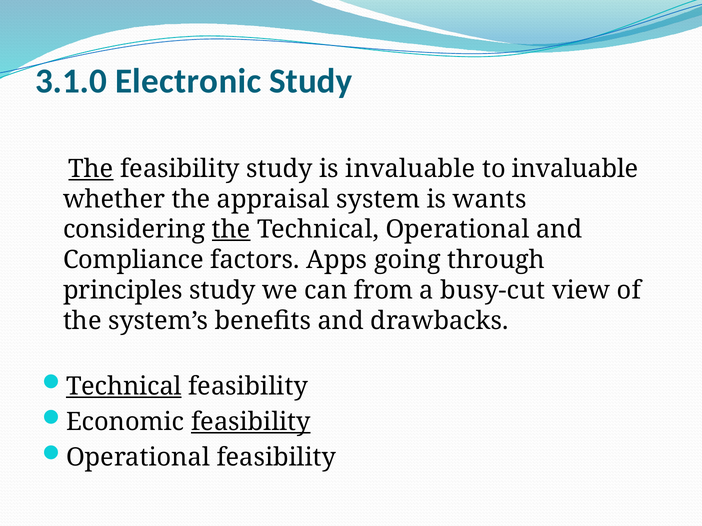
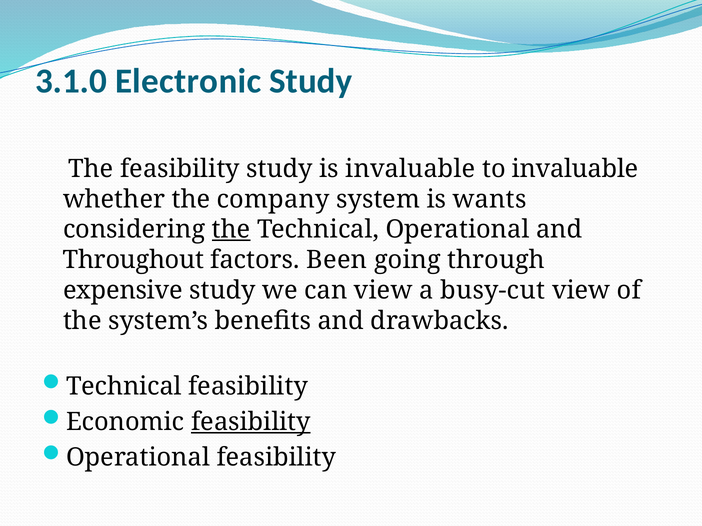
The at (91, 169) underline: present -> none
appraisal: appraisal -> company
Compliance: Compliance -> Throughout
Apps: Apps -> Been
principles: principles -> expensive
can from: from -> view
Technical at (124, 387) underline: present -> none
